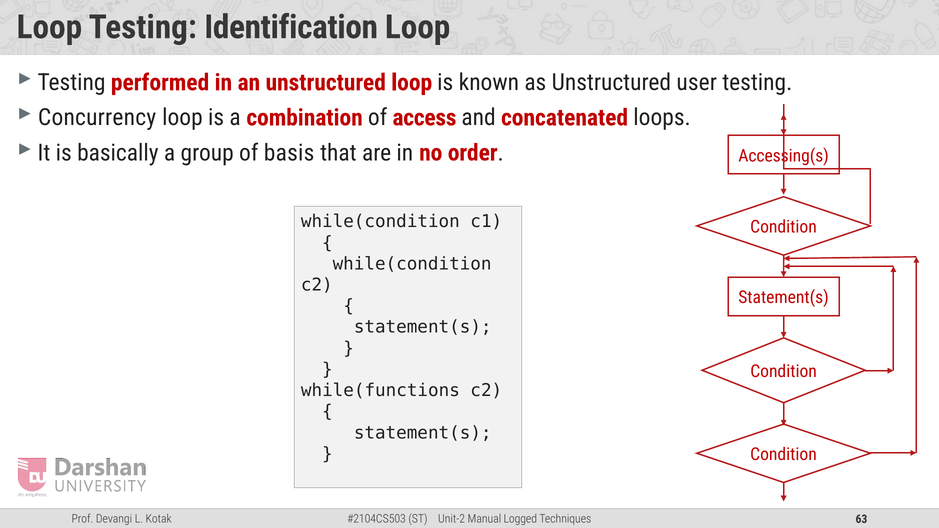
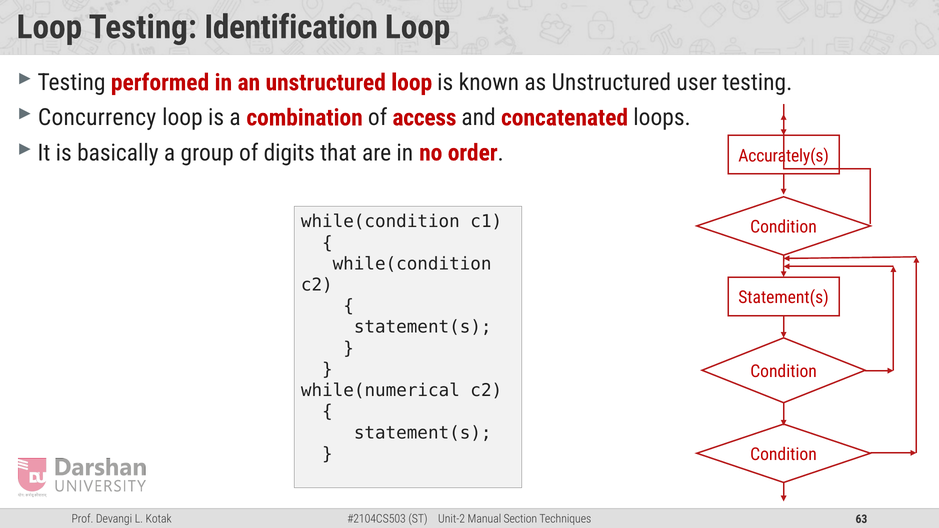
basis: basis -> digits
Accessing(s: Accessing(s -> Accurately(s
while(functions: while(functions -> while(numerical
Logged: Logged -> Section
